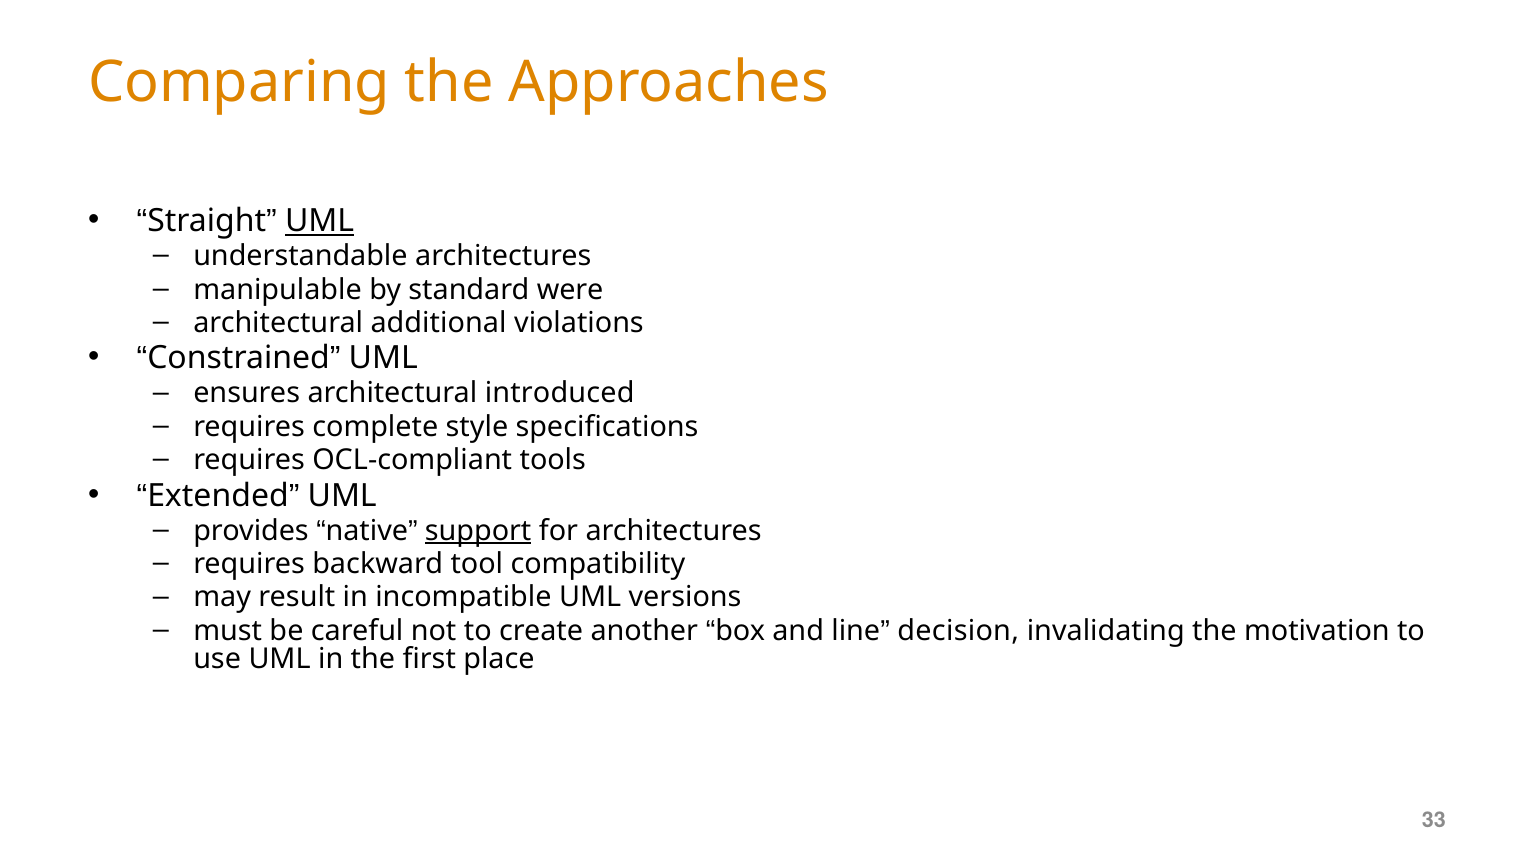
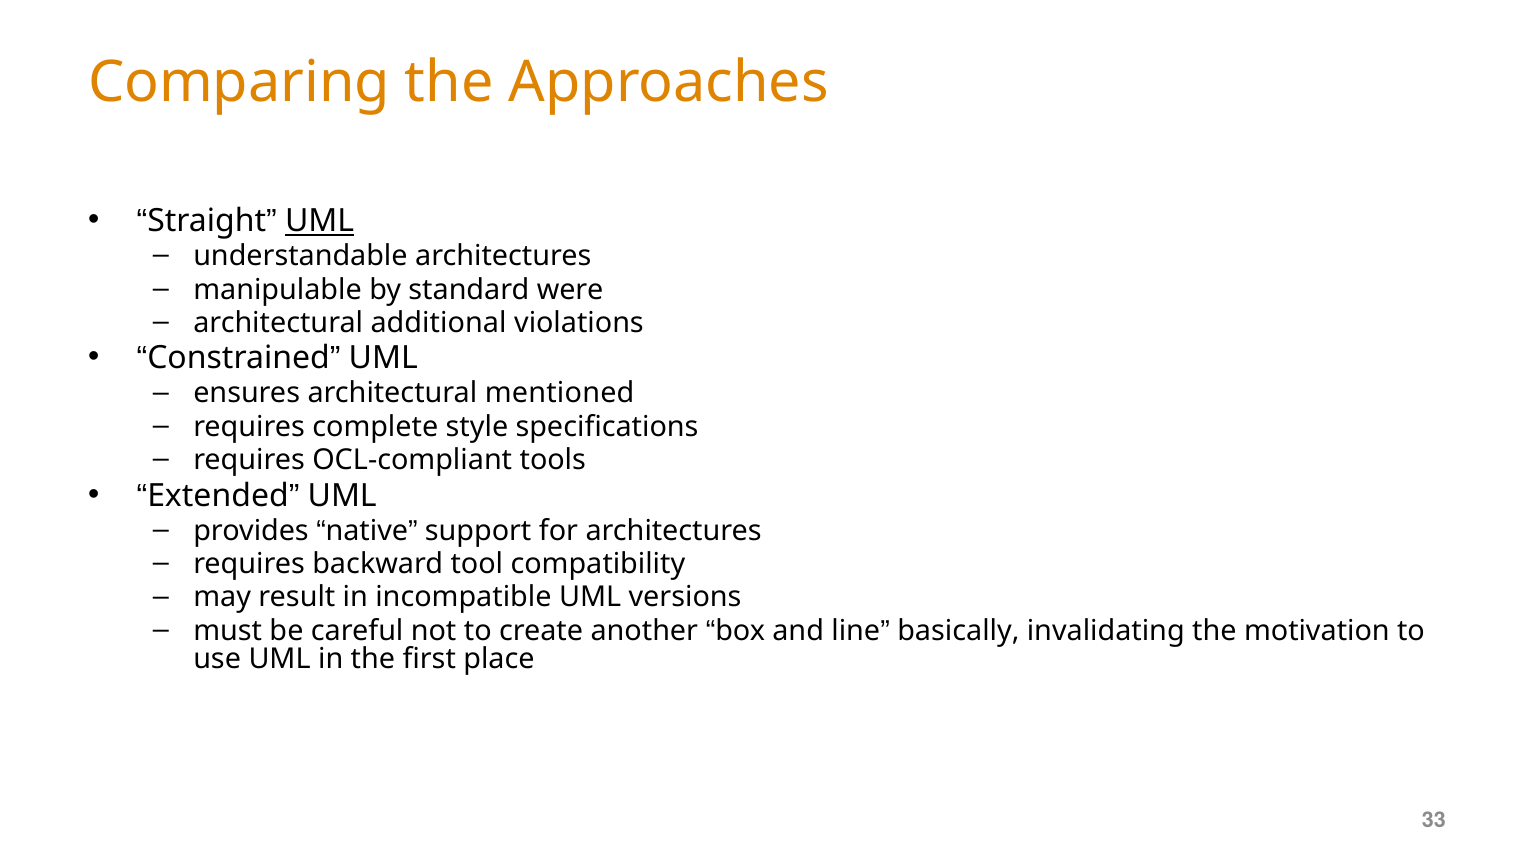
introduced: introduced -> mentioned
support underline: present -> none
decision: decision -> basically
